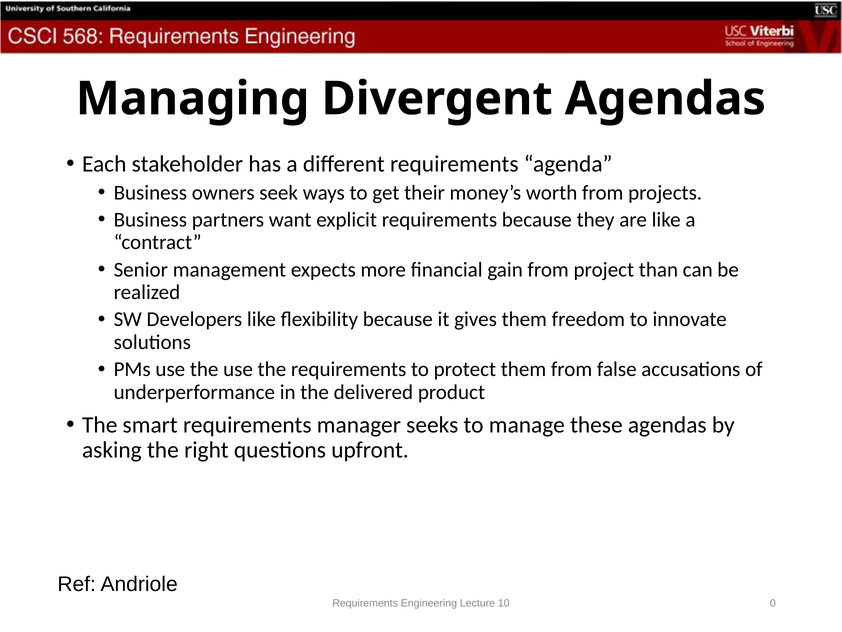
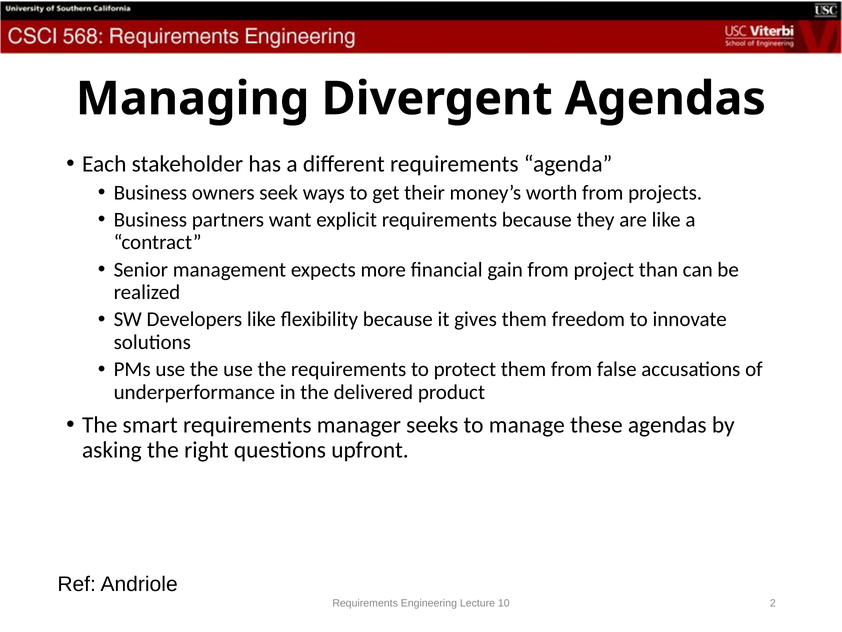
0: 0 -> 2
